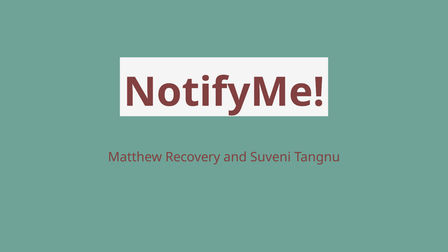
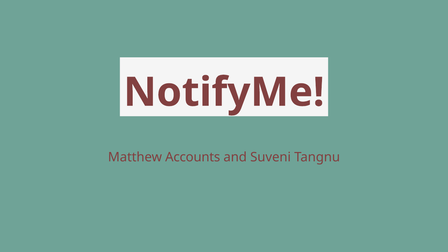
Recovery: Recovery -> Accounts
